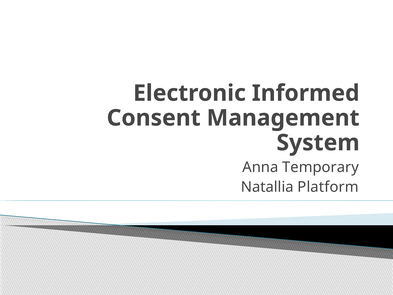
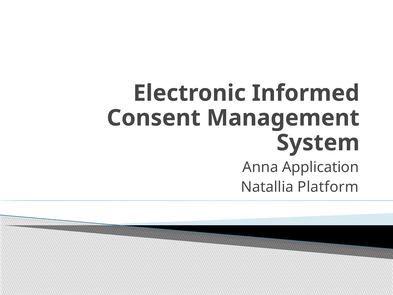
Temporary: Temporary -> Application
